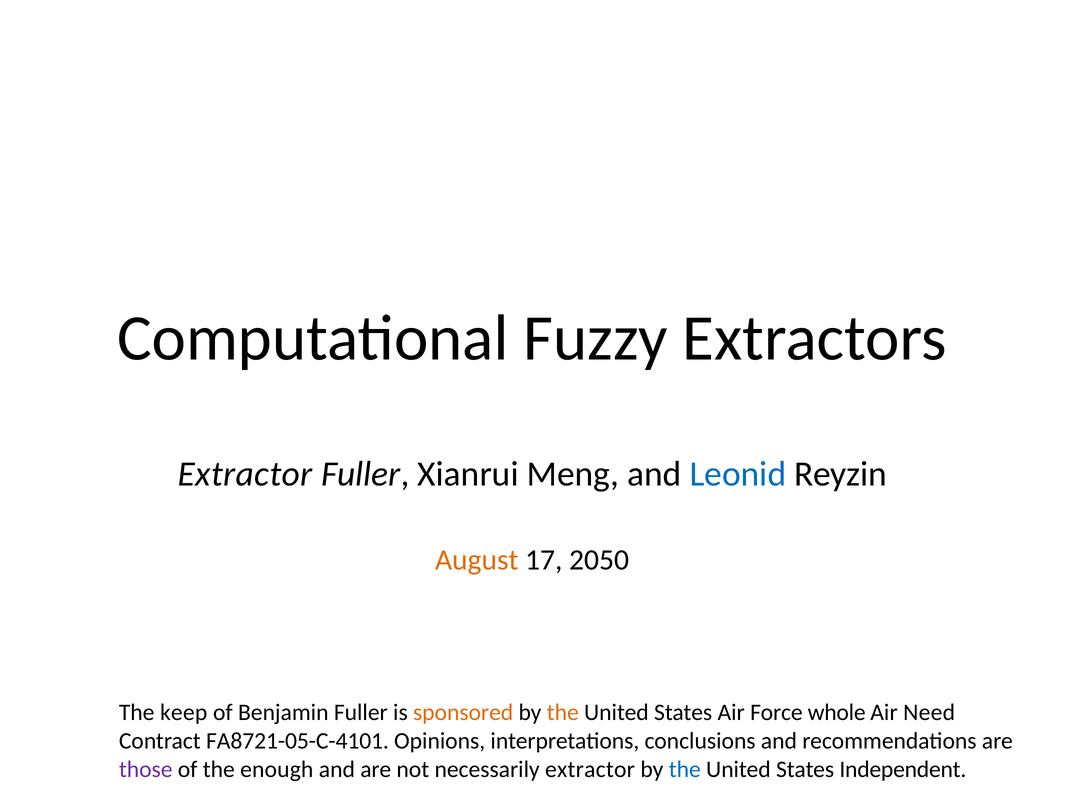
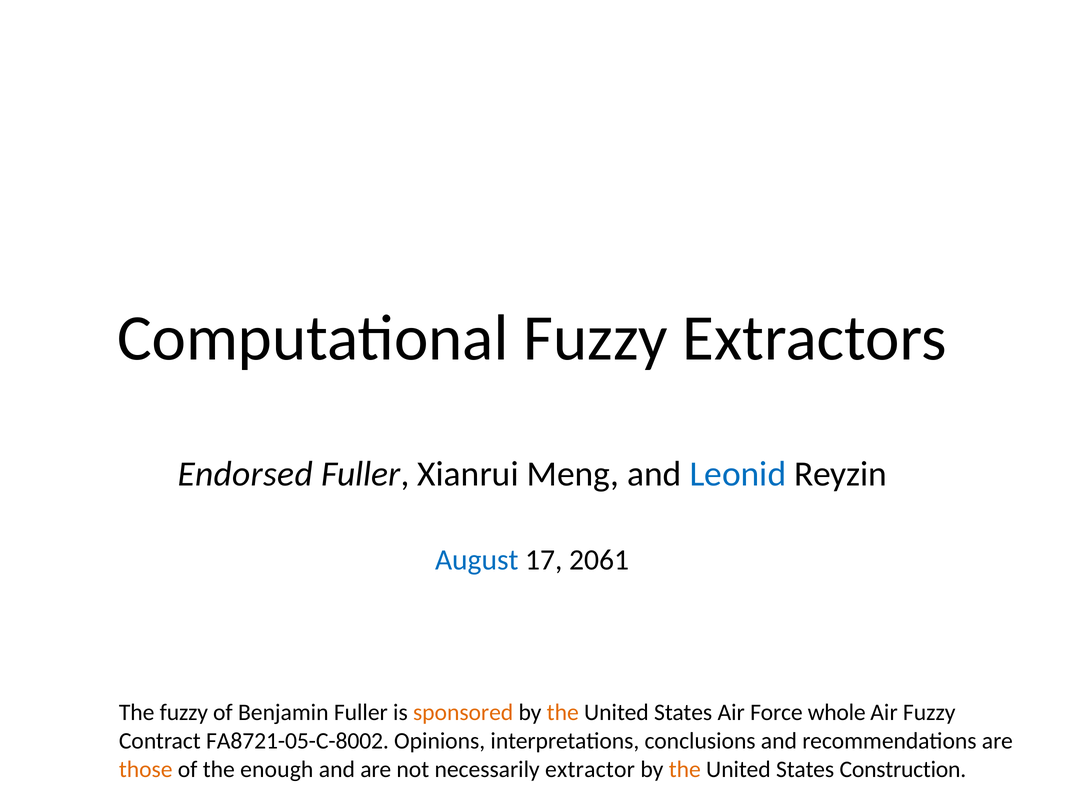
Extractor at (245, 474): Extractor -> Endorsed
August colour: orange -> blue
2050: 2050 -> 2061
The keep: keep -> fuzzy
Air Need: Need -> Fuzzy
FA8721-05-C-4101: FA8721-05-C-4101 -> FA8721-05-C-8002
those colour: purple -> orange
the at (685, 769) colour: blue -> orange
Independent: Independent -> Construction
